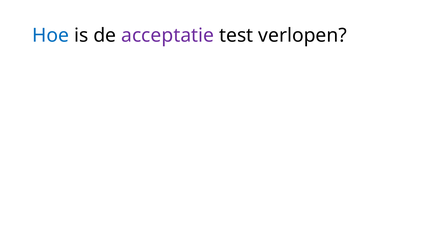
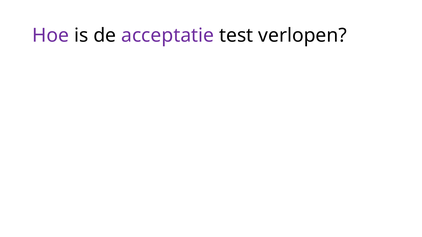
Hoe colour: blue -> purple
